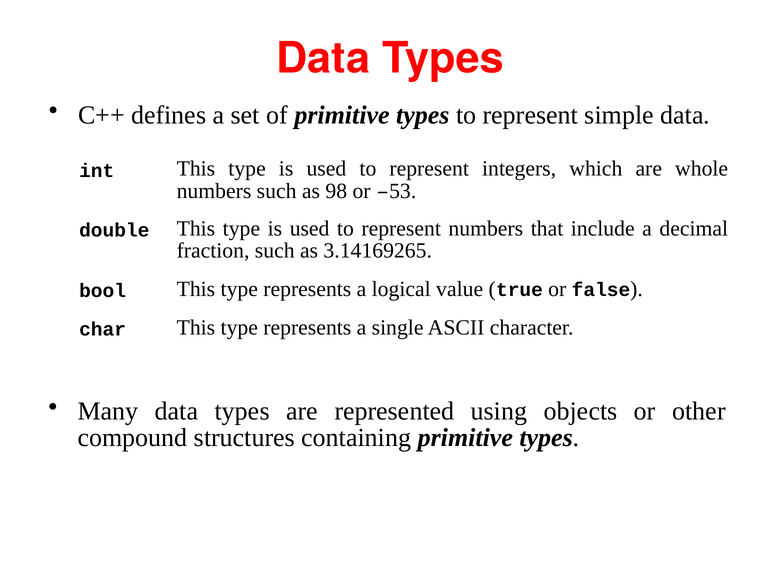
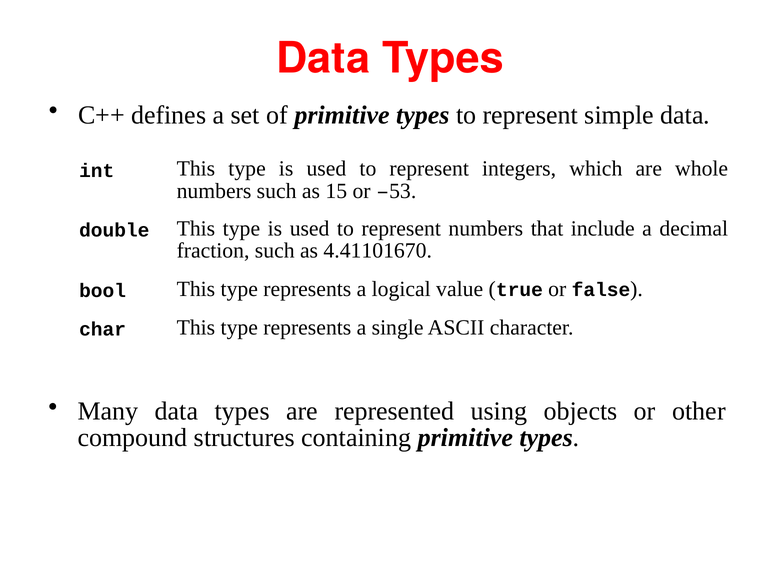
98: 98 -> 15
3.14169265: 3.14169265 -> 4.41101670
